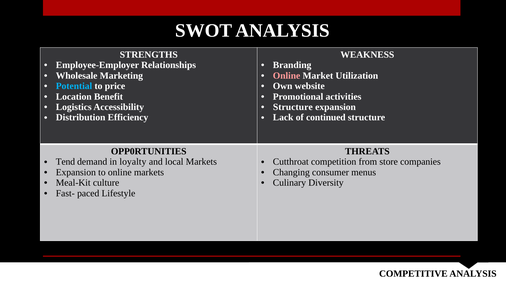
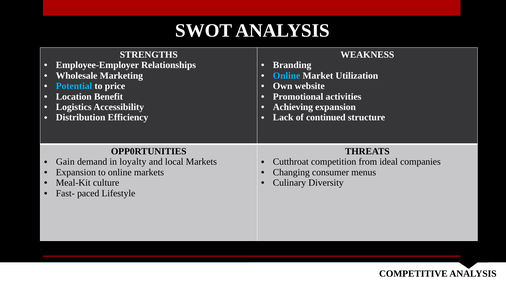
Online at (287, 76) colour: pink -> light blue
Structure at (293, 107): Structure -> Achieving
Tend: Tend -> Gain
store: store -> ideal
